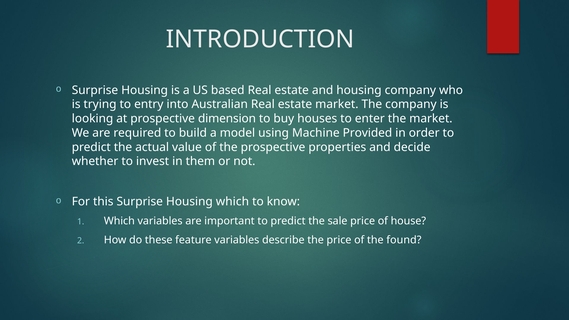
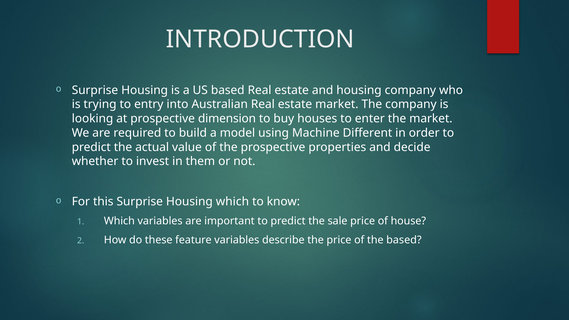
Provided: Provided -> Different
the found: found -> based
